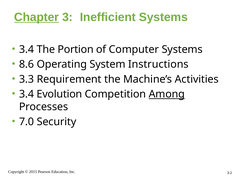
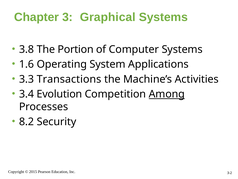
Chapter underline: present -> none
Inefficient: Inefficient -> Graphical
3.4 at (27, 49): 3.4 -> 3.8
8.6: 8.6 -> 1.6
Instructions: Instructions -> Applications
Requirement: Requirement -> Transactions
7.0: 7.0 -> 8.2
